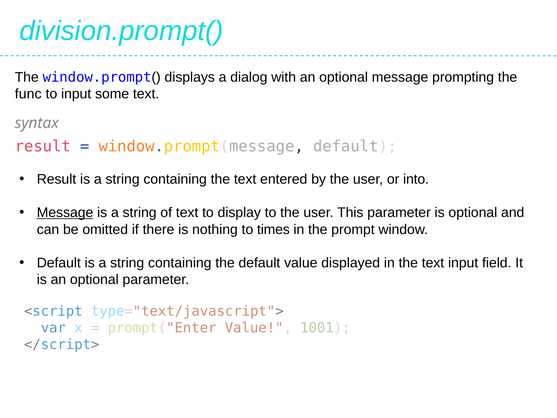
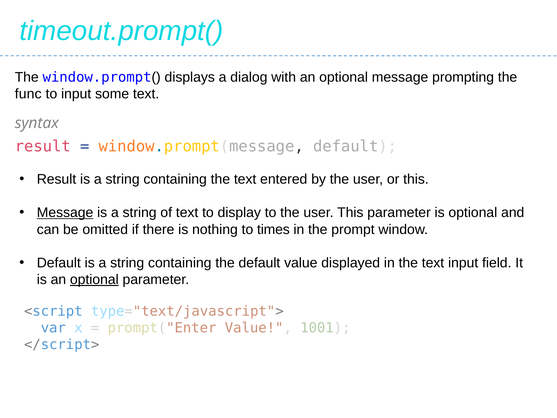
division.prompt(: division.prompt( -> timeout.prompt(
or into: into -> this
optional at (94, 279) underline: none -> present
